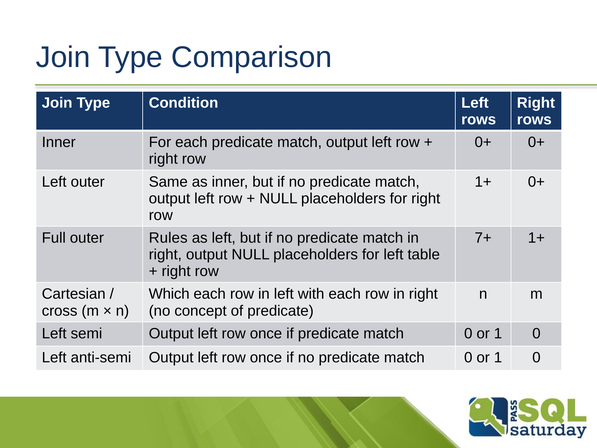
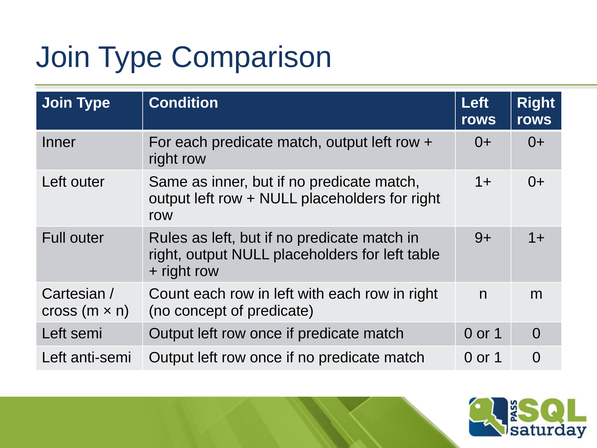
7+: 7+ -> 9+
Which: Which -> Count
